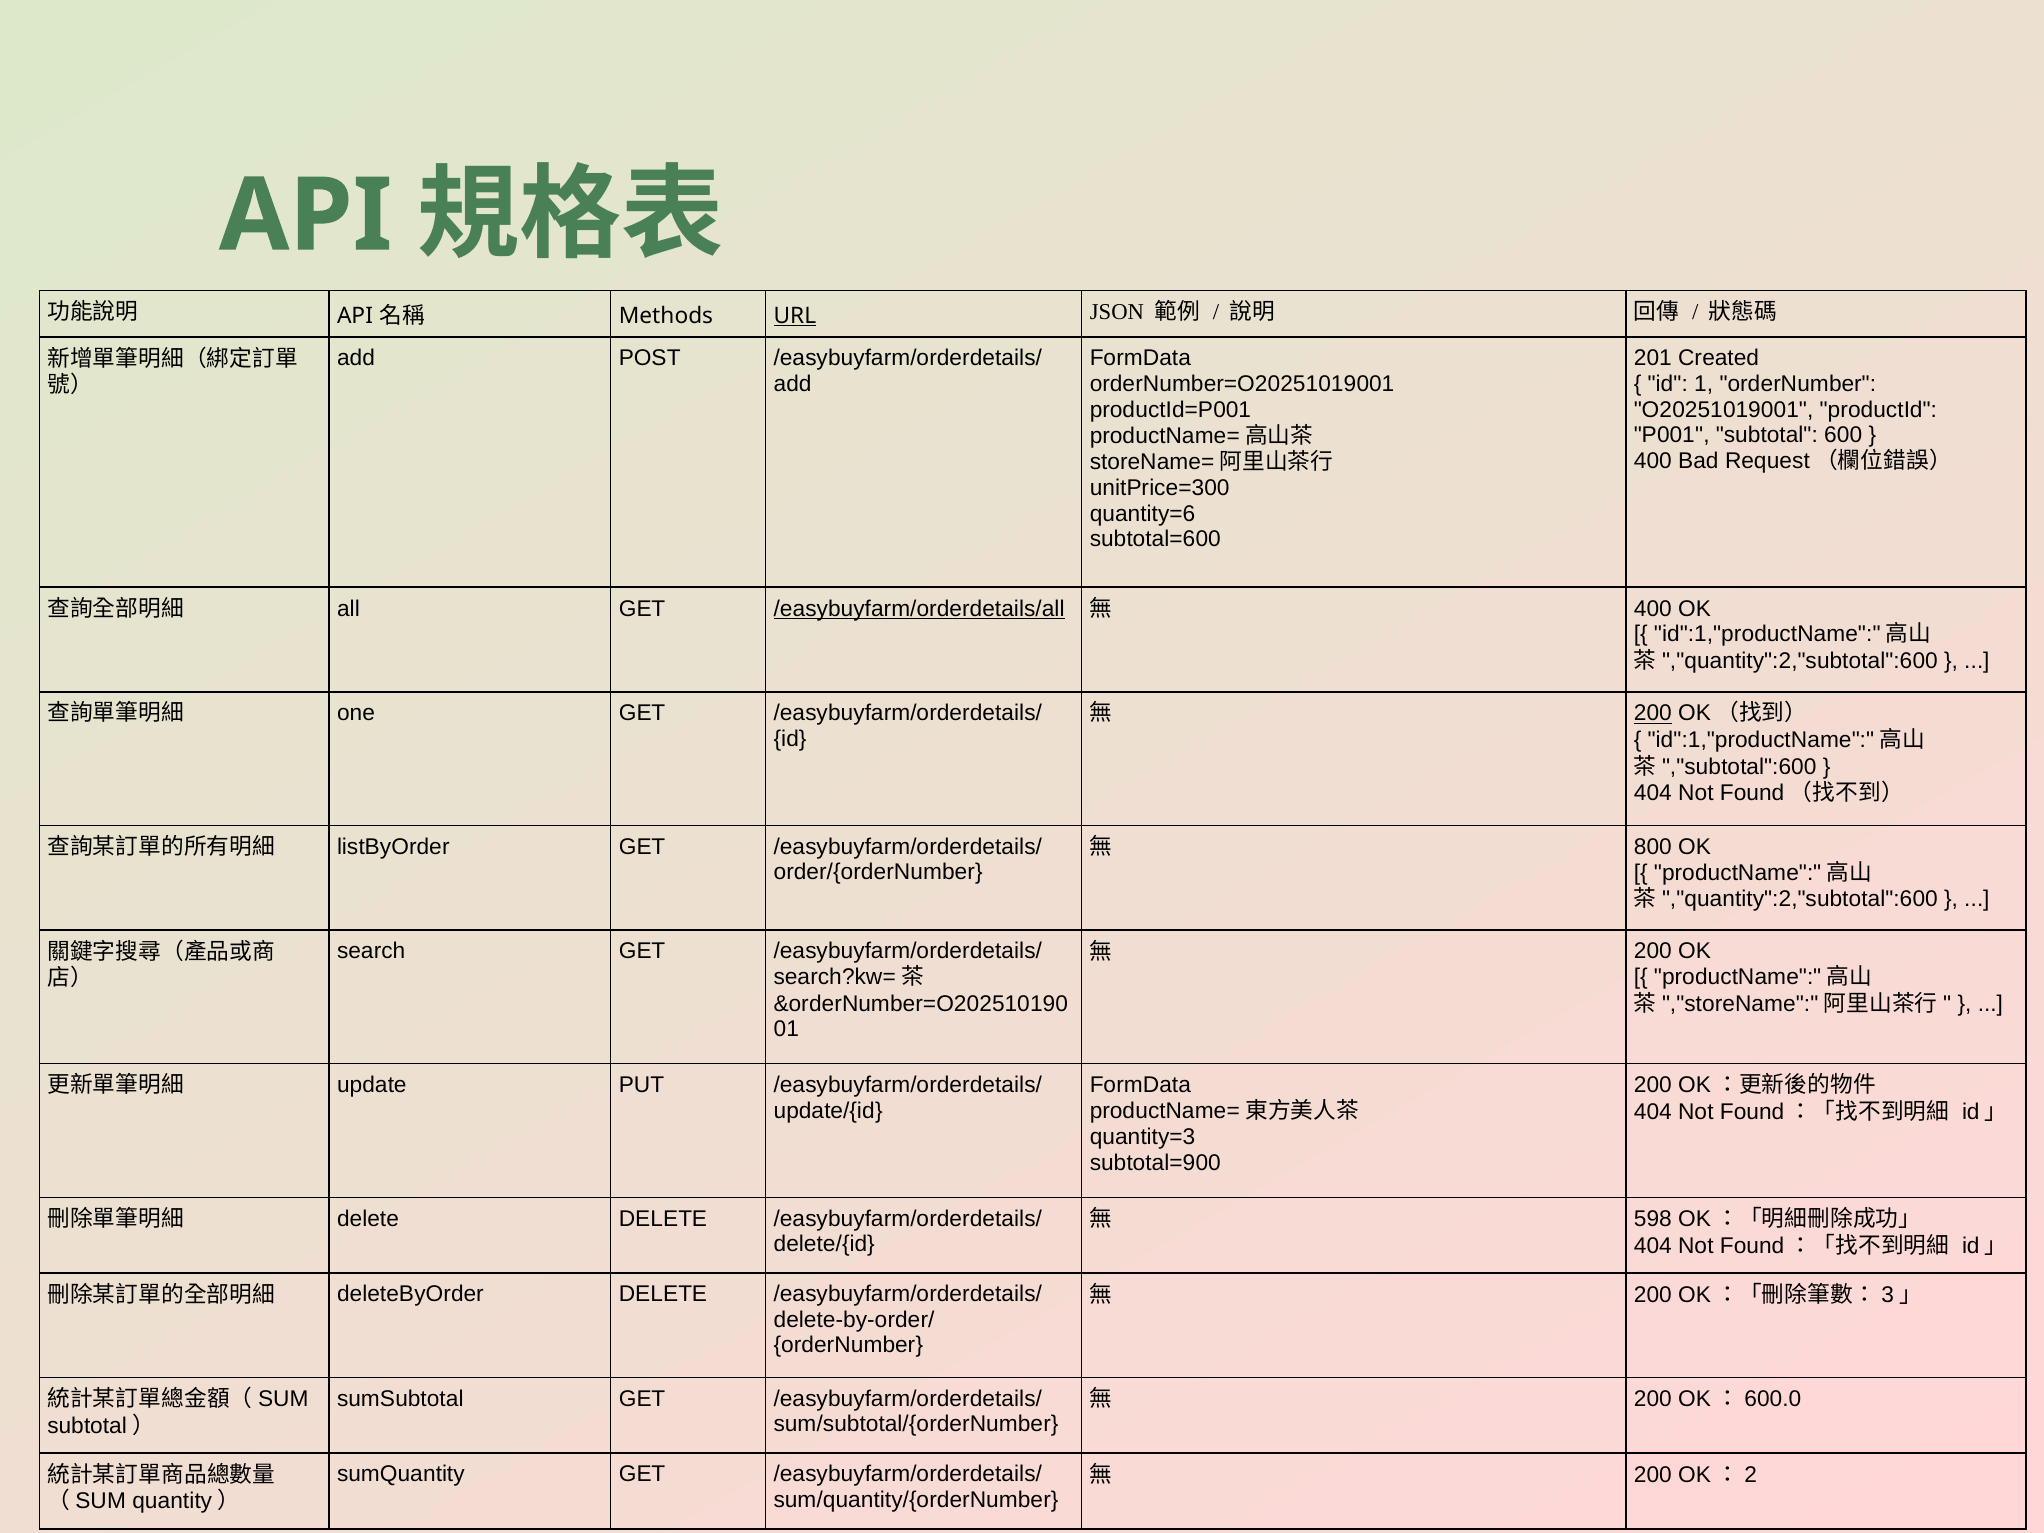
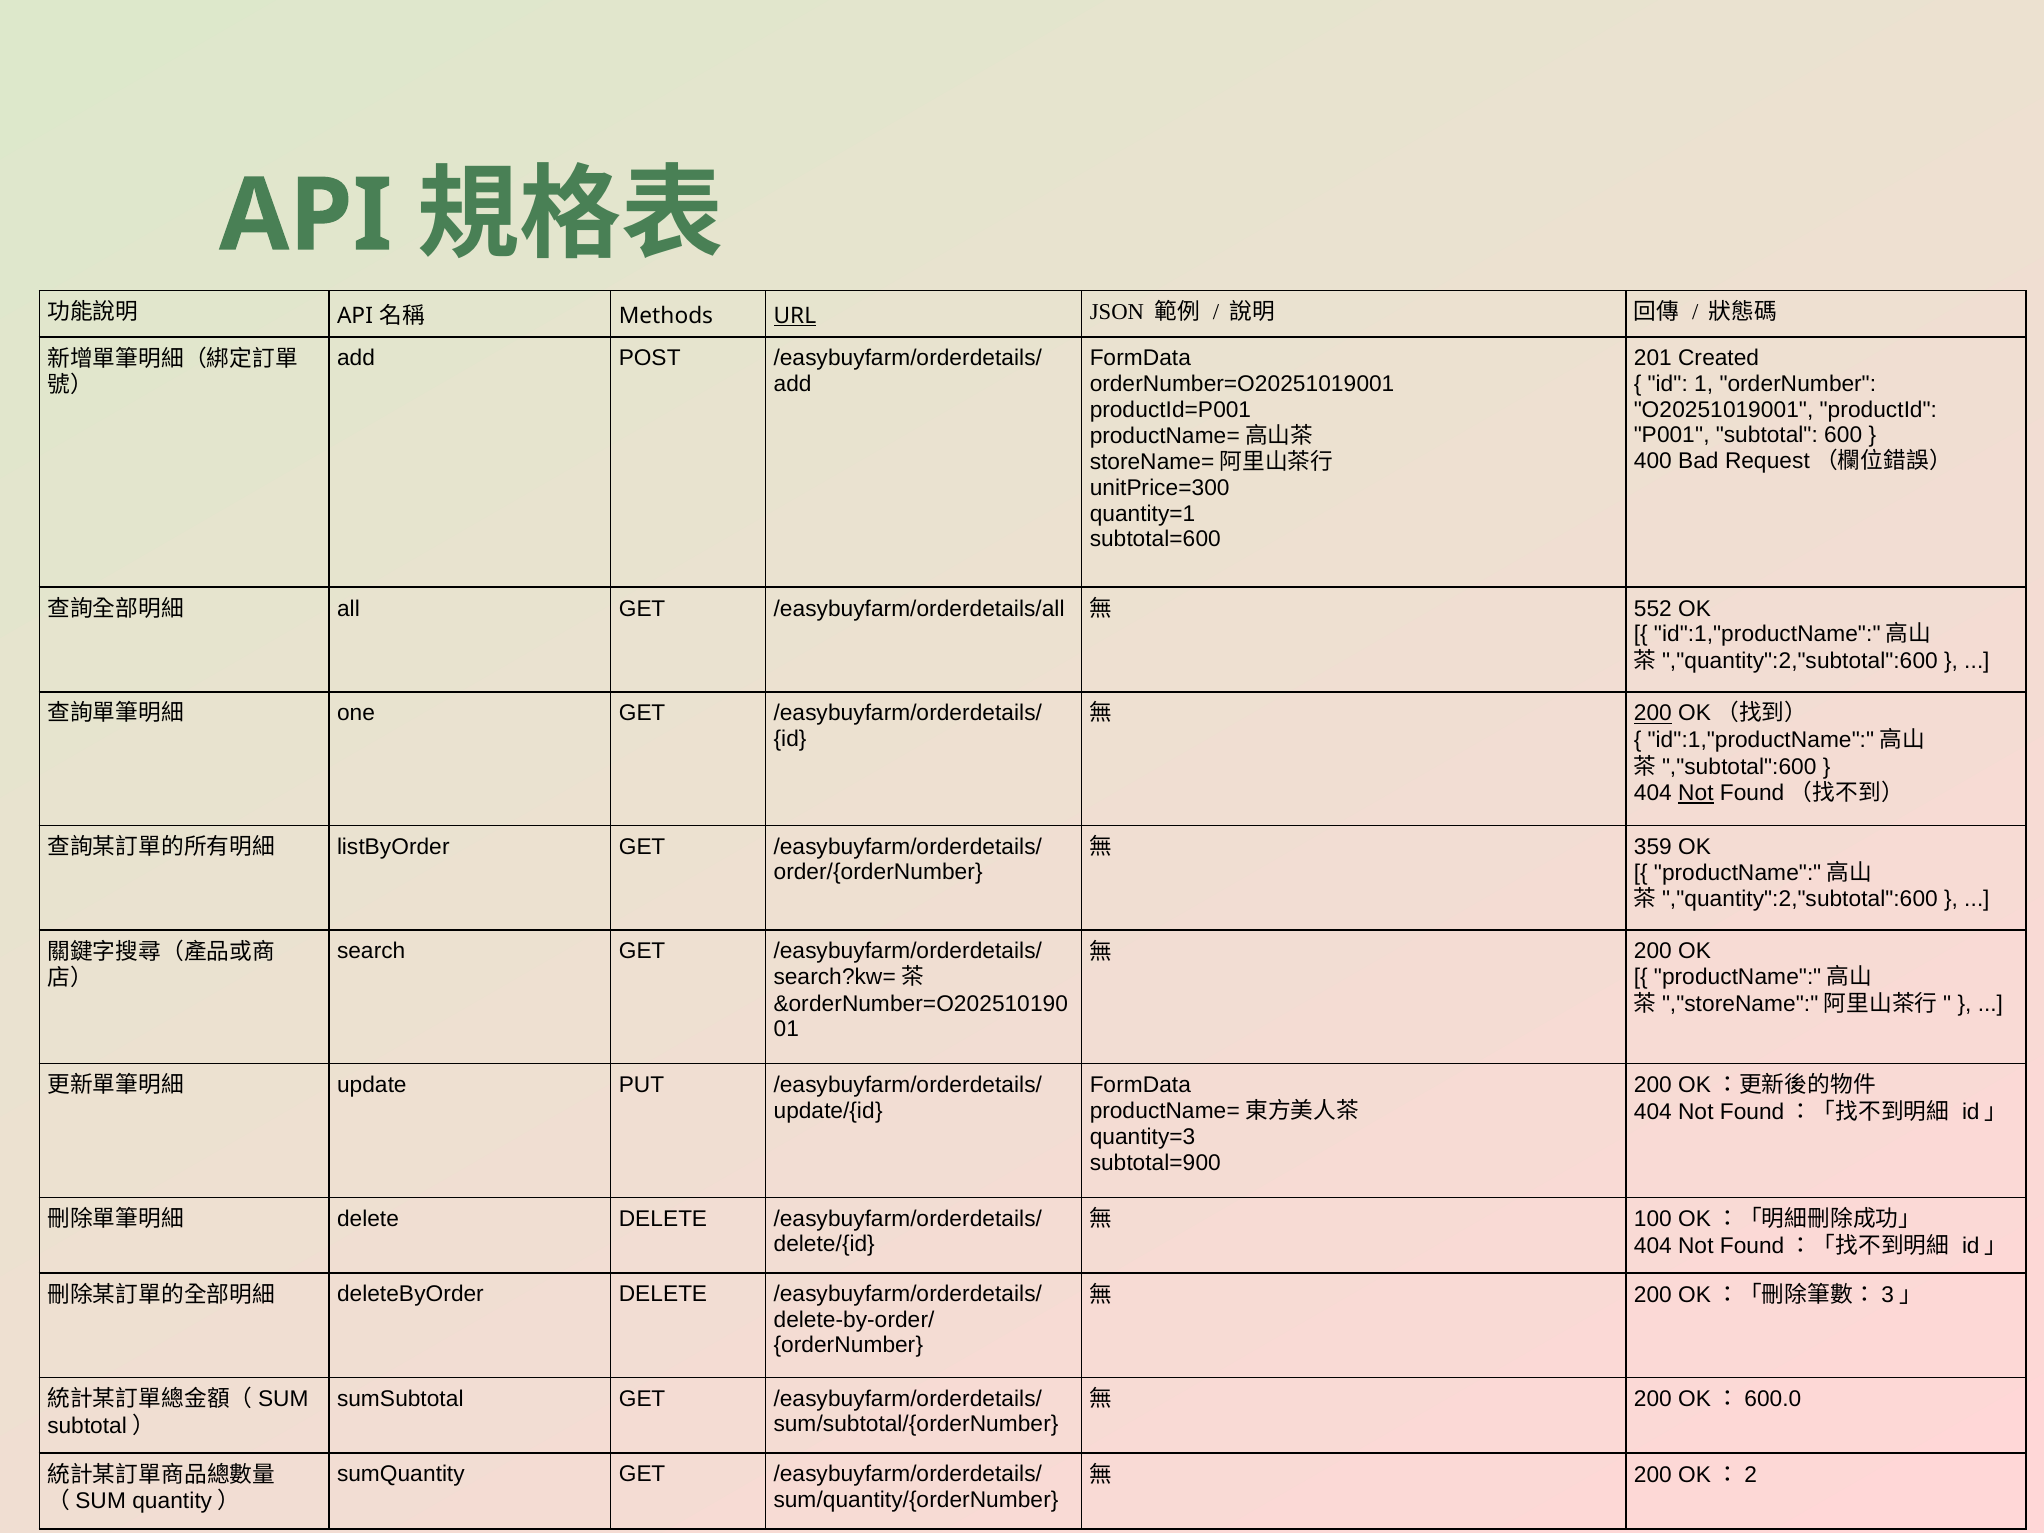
quantity=6: quantity=6 -> quantity=1
/easybuyfarm/orderdetails/all underline: present -> none
400 at (1653, 609): 400 -> 552
Not at (1696, 793) underline: none -> present
800: 800 -> 359
598: 598 -> 100
